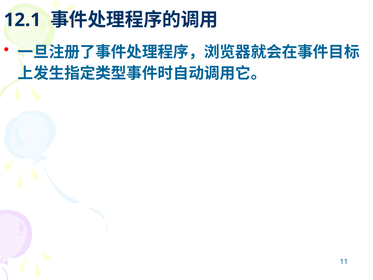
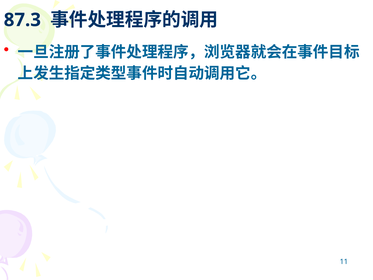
12.1: 12.1 -> 87.3
